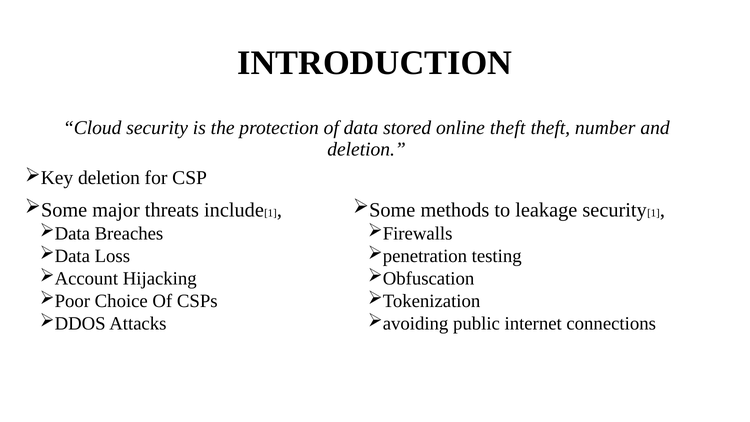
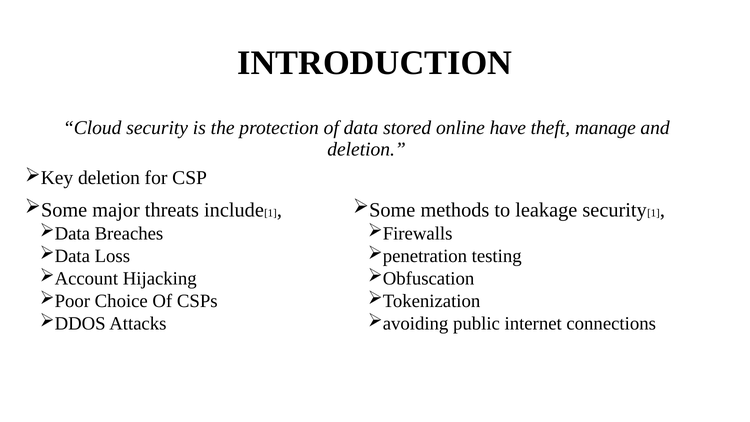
online theft: theft -> have
number: number -> manage
